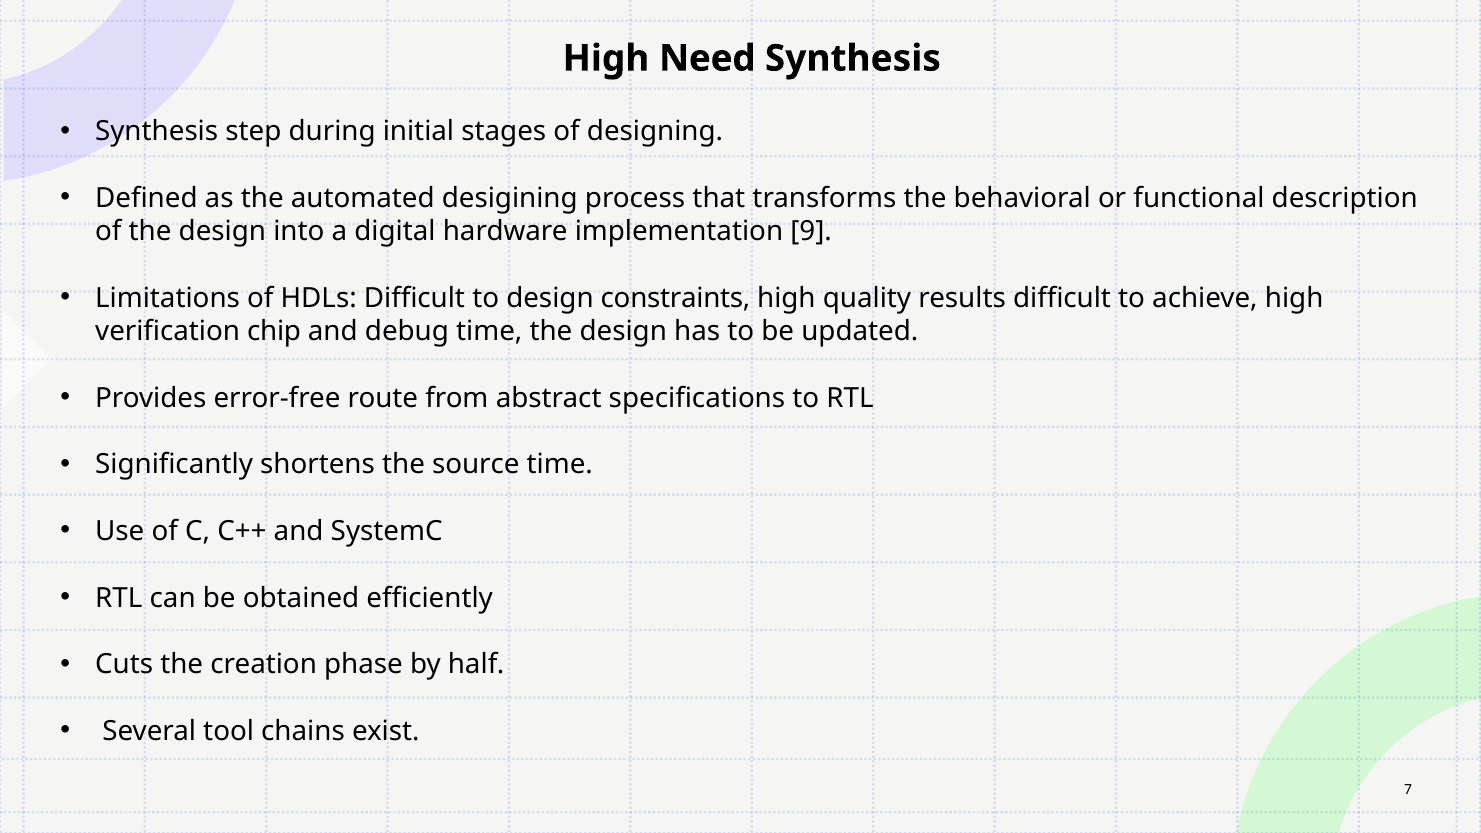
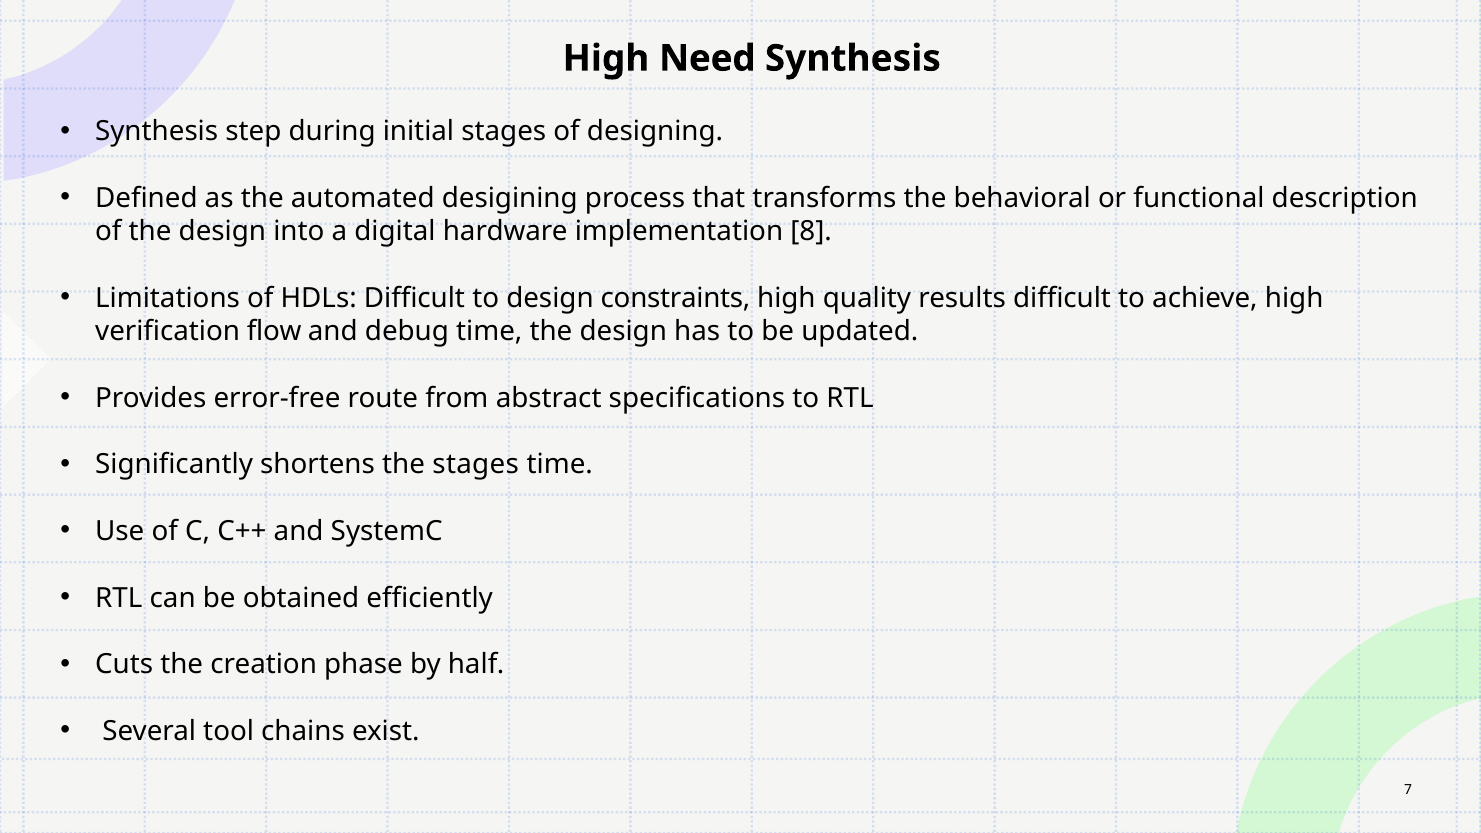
9: 9 -> 8
chip: chip -> flow
the source: source -> stages
